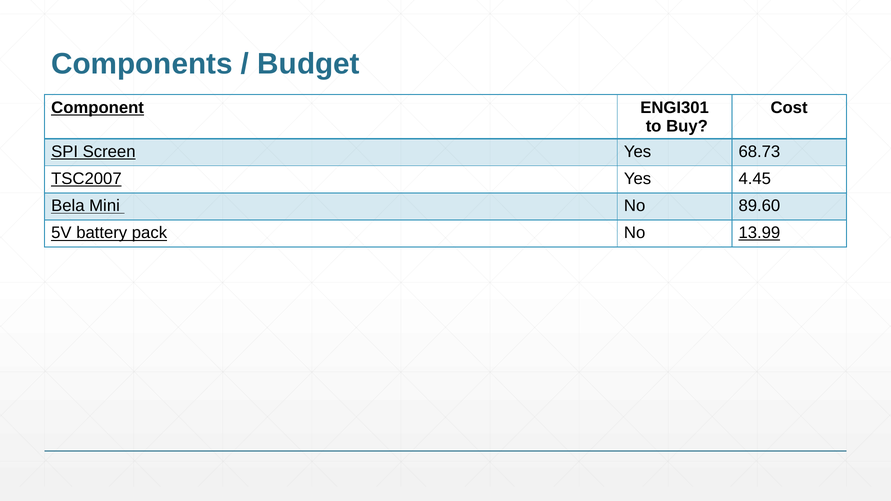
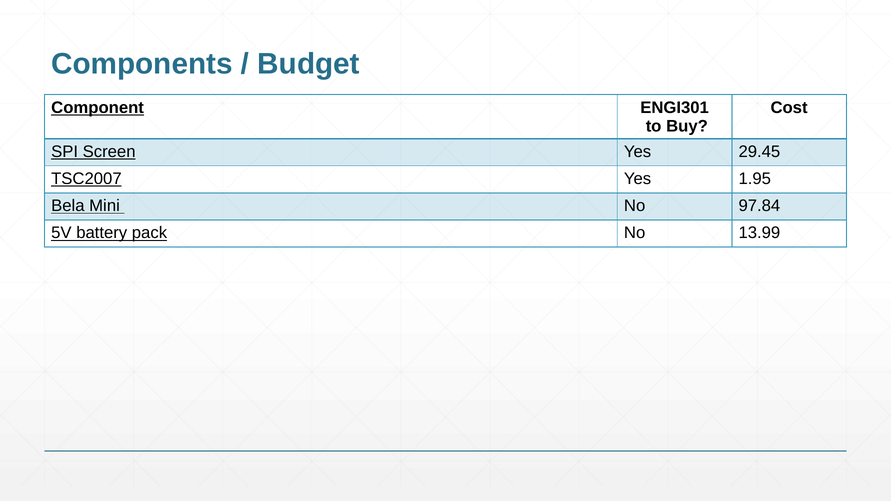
68.73: 68.73 -> 29.45
4.45: 4.45 -> 1.95
89.60: 89.60 -> 97.84
13.99 underline: present -> none
